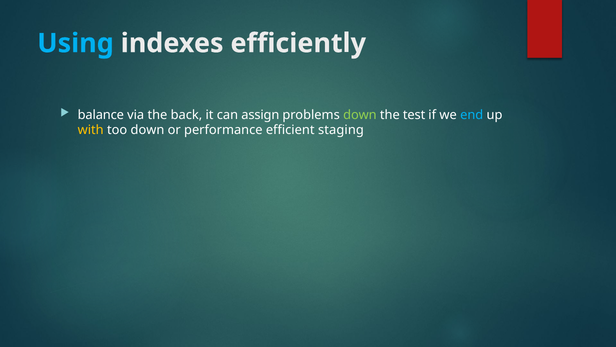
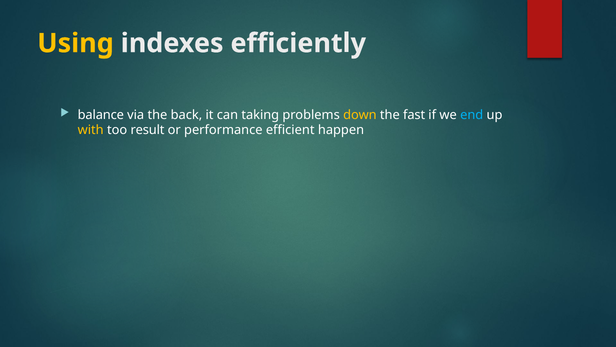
Using colour: light blue -> yellow
assign: assign -> taking
down at (360, 115) colour: light green -> yellow
test: test -> fast
too down: down -> result
staging: staging -> happen
